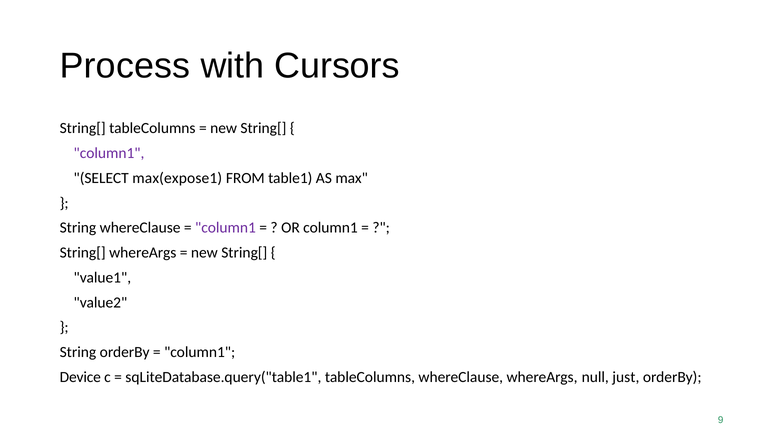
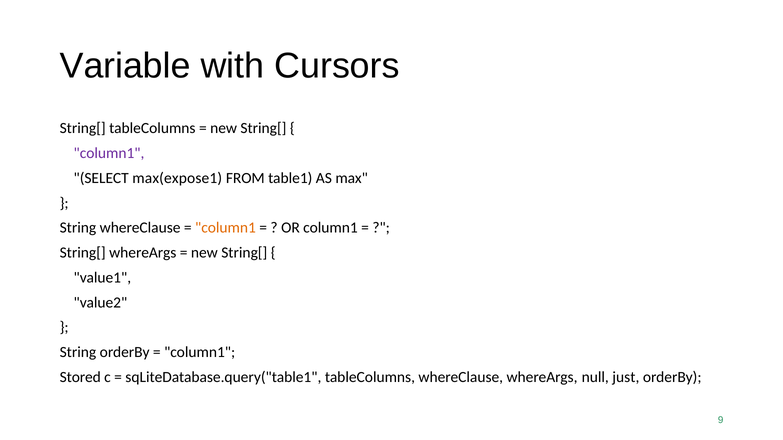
Process: Process -> Variable
column1 at (225, 228) colour: purple -> orange
Device: Device -> Stored
